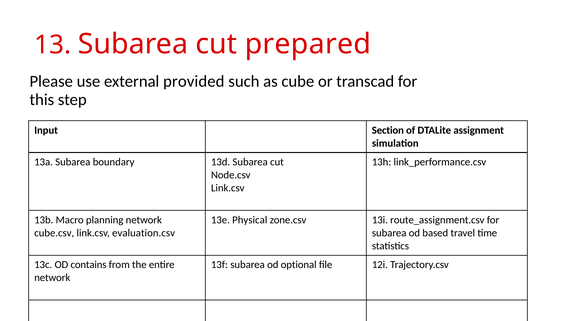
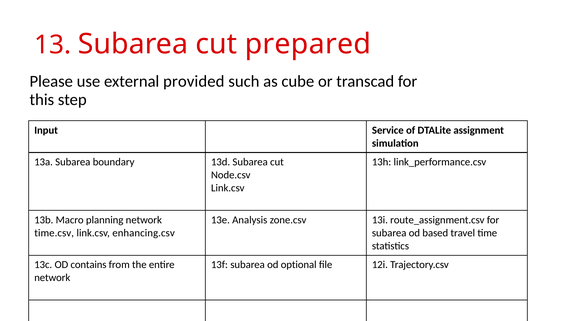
Section: Section -> Service
Physical: Physical -> Analysis
cube.csv: cube.csv -> time.csv
evaluation.csv: evaluation.csv -> enhancing.csv
